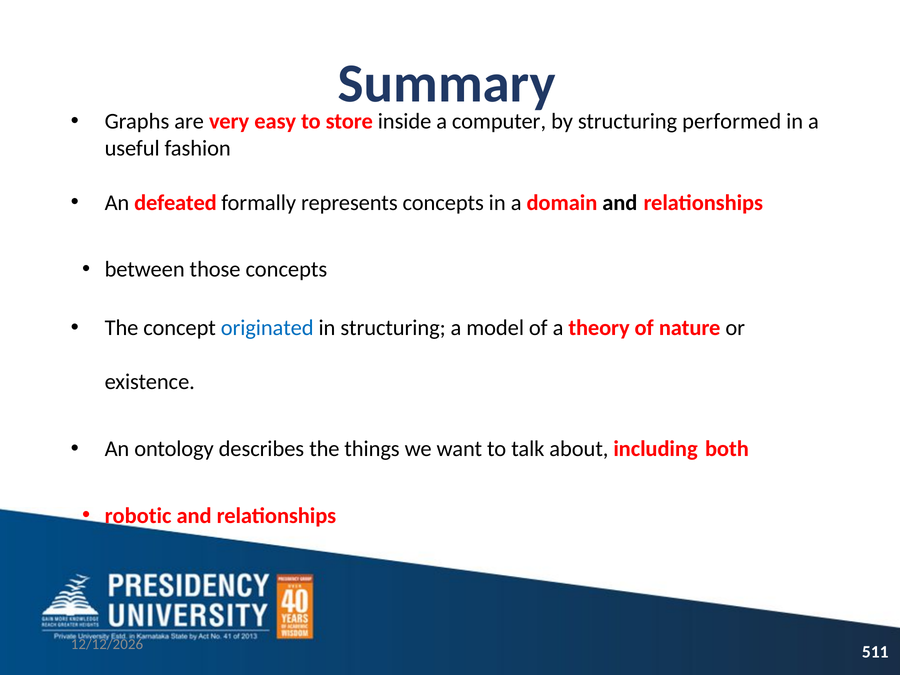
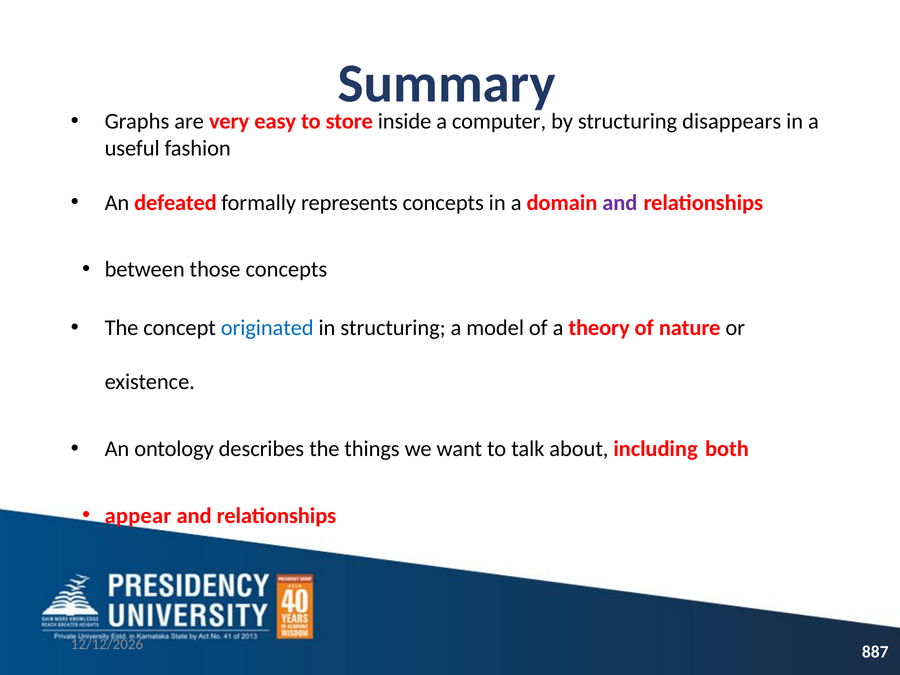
performed: performed -> disappears
and at (620, 203) colour: black -> purple
robotic: robotic -> appear
511: 511 -> 887
